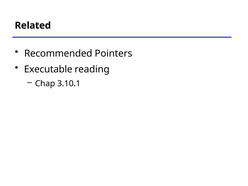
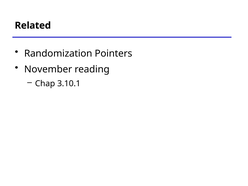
Recommended: Recommended -> Randomization
Executable: Executable -> November
